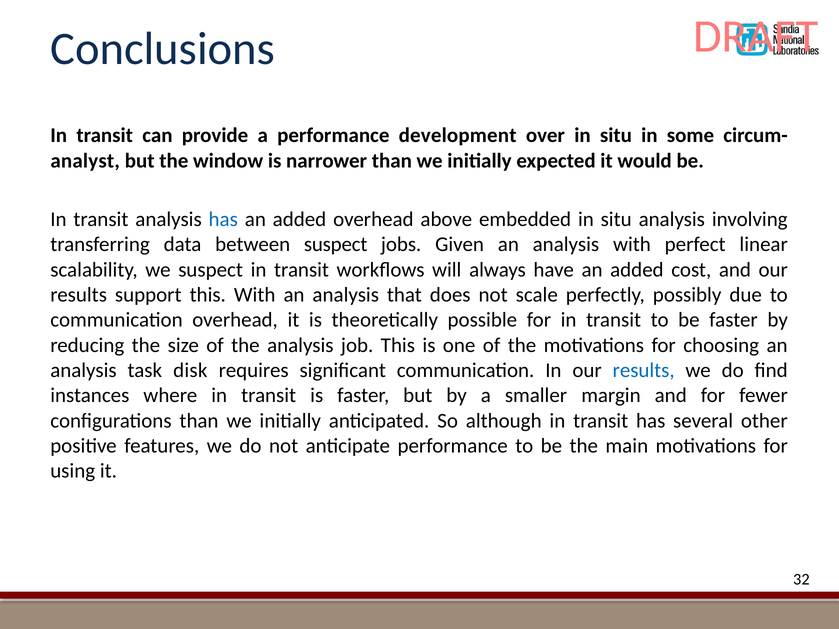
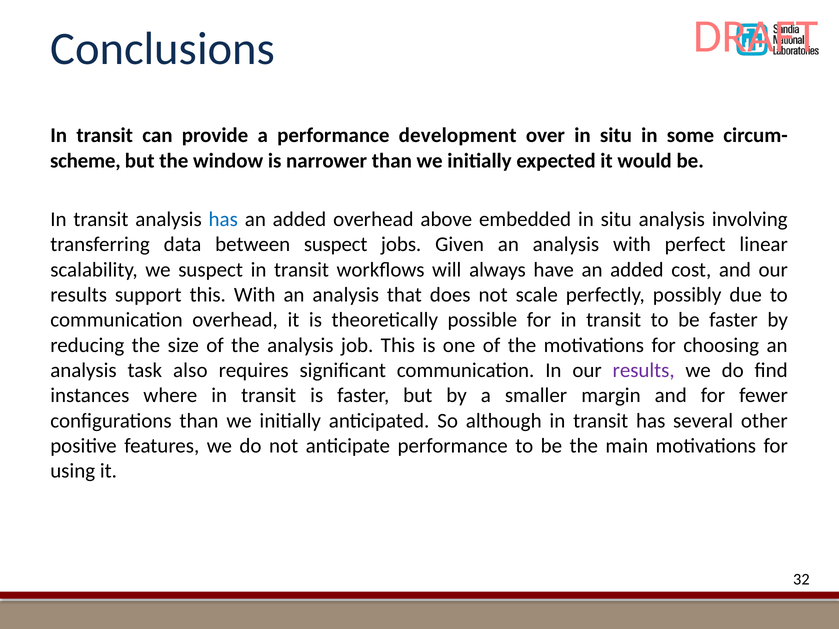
analyst: analyst -> scheme
disk: disk -> also
results at (644, 370) colour: blue -> purple
